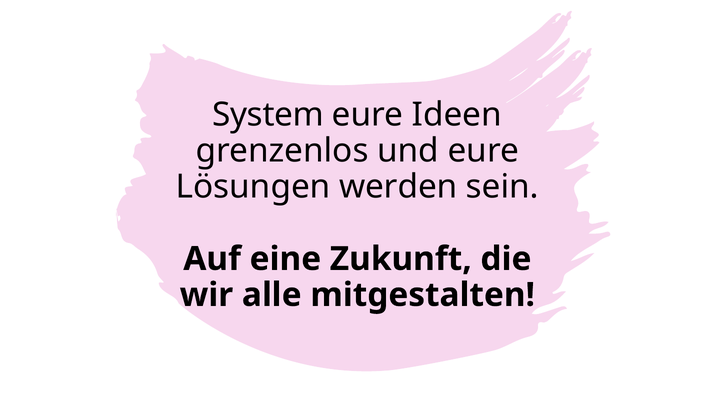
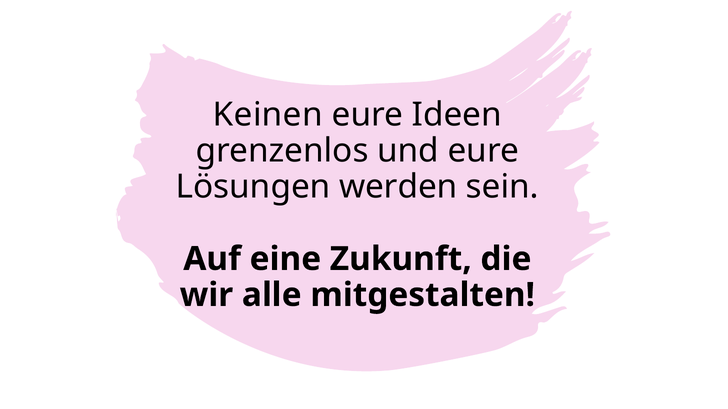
System: System -> Keinen
